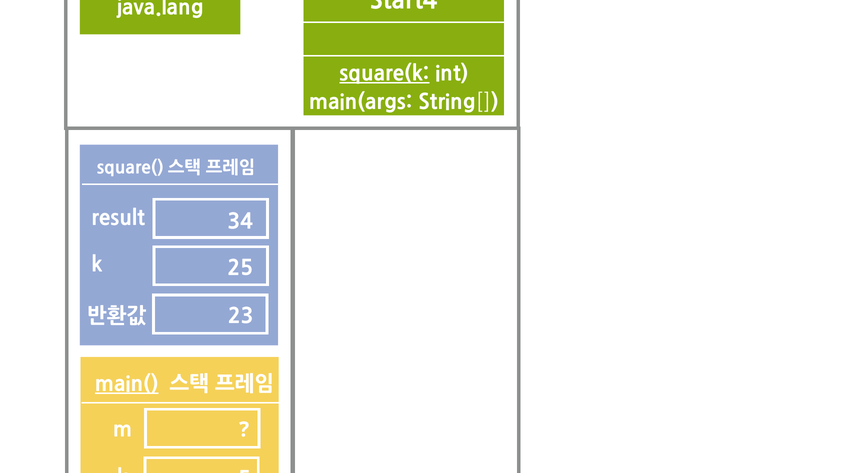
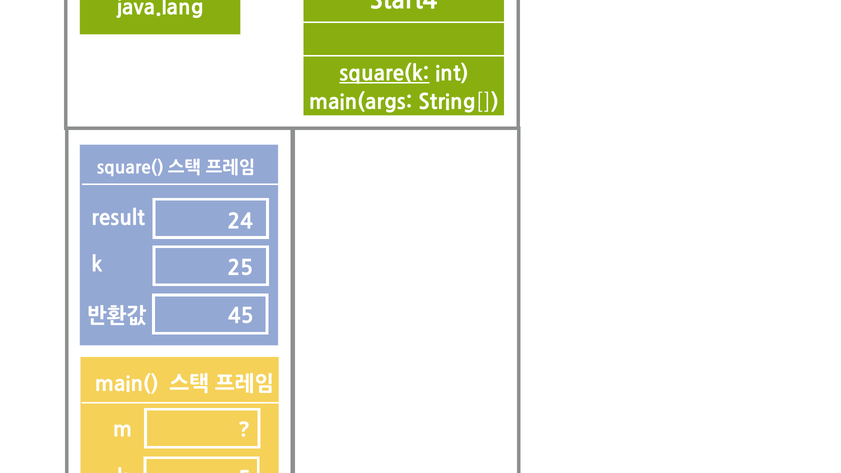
34: 34 -> 24
23: 23 -> 45
main( underline: present -> none
